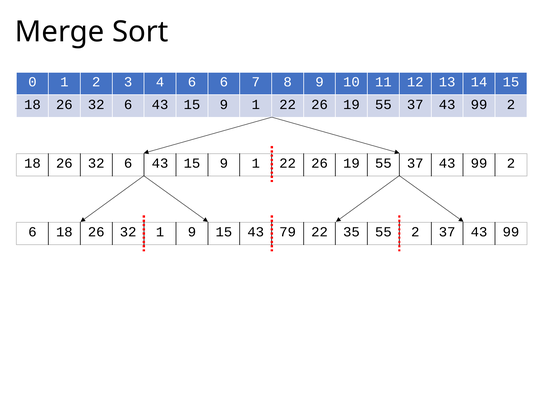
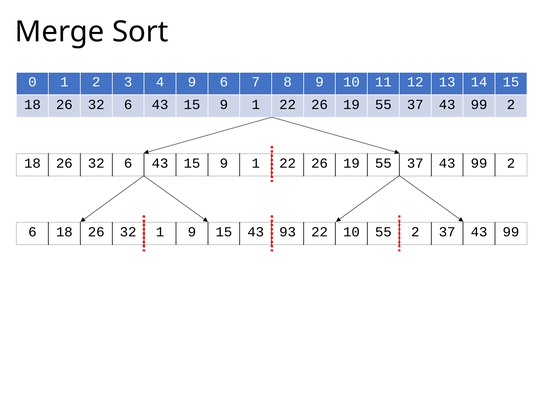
4 6: 6 -> 9
79: 79 -> 93
22 35: 35 -> 10
